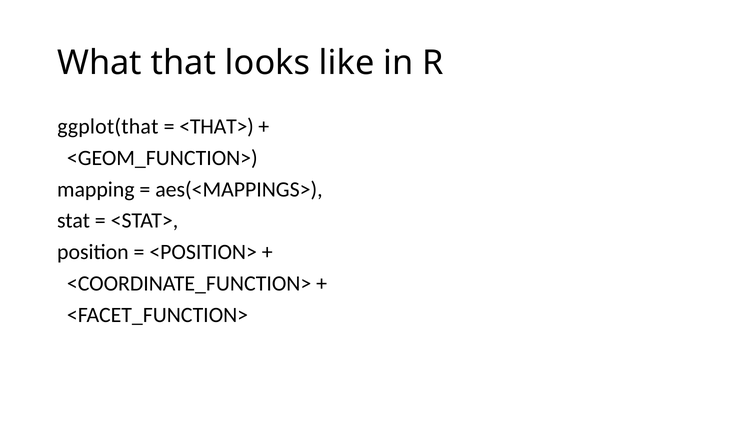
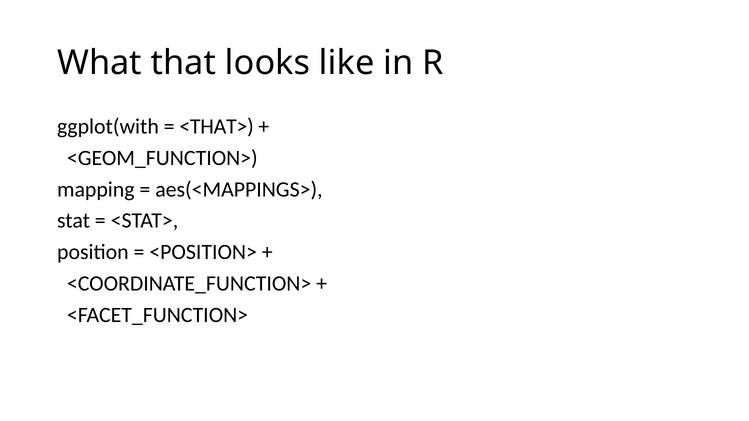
ggplot(that: ggplot(that -> ggplot(with
